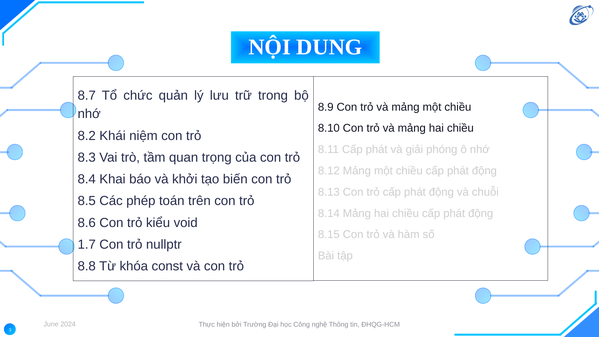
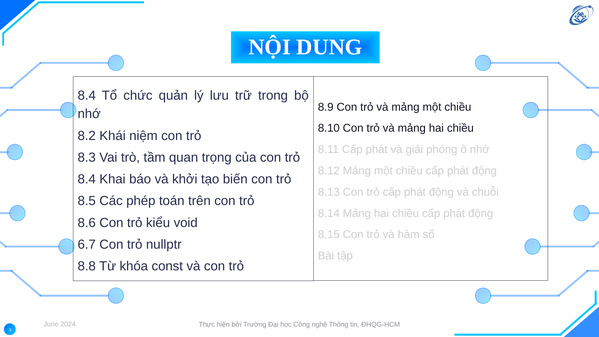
8.7 at (87, 96): 8.7 -> 8.4
1.7: 1.7 -> 6.7
